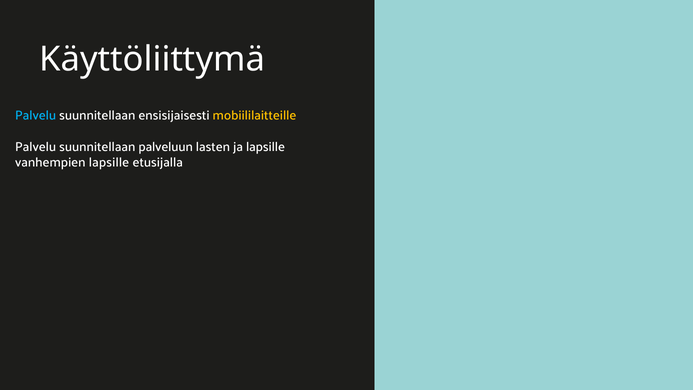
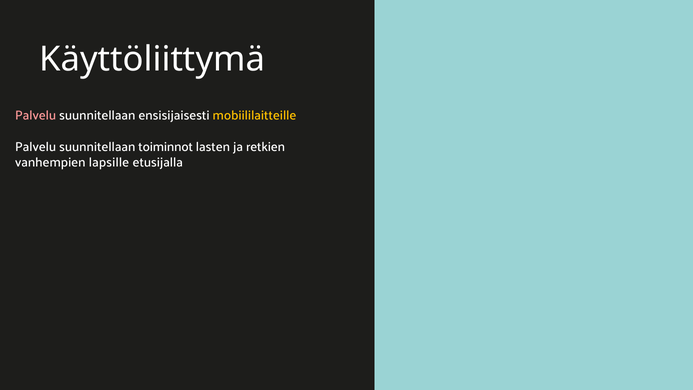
Palvelu at (36, 116) colour: light blue -> pink
palveluun: palveluun -> toiminnot
ja lapsille: lapsille -> retkien
